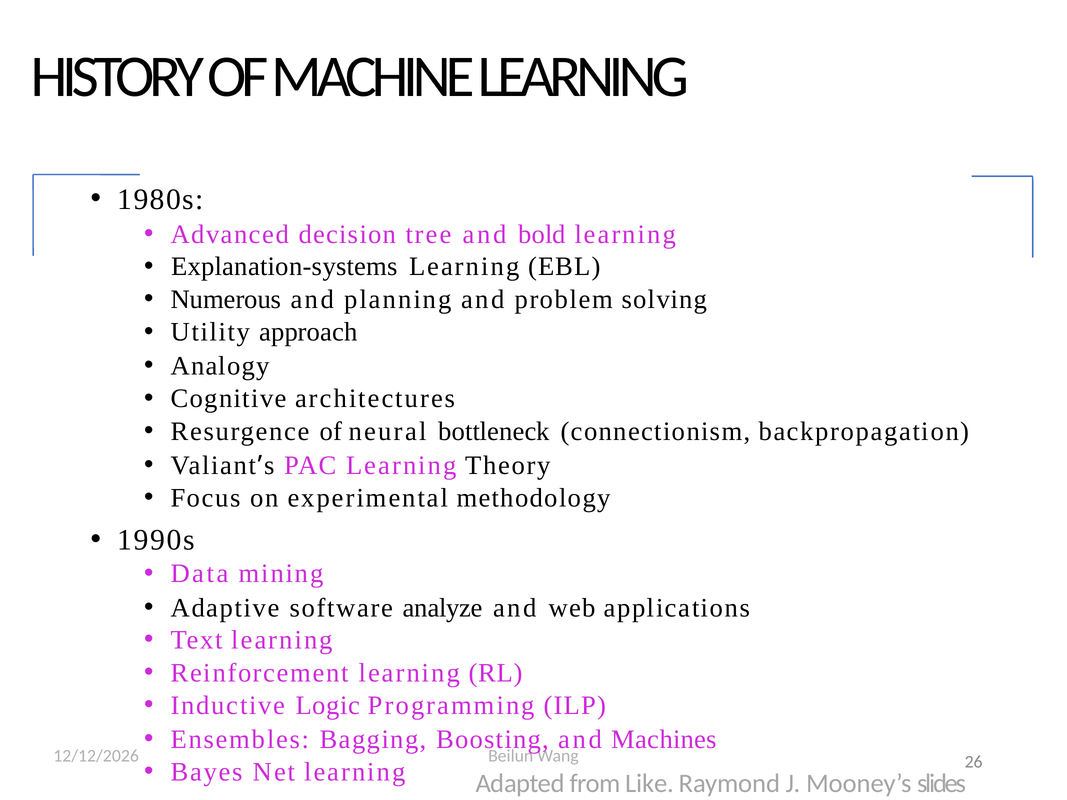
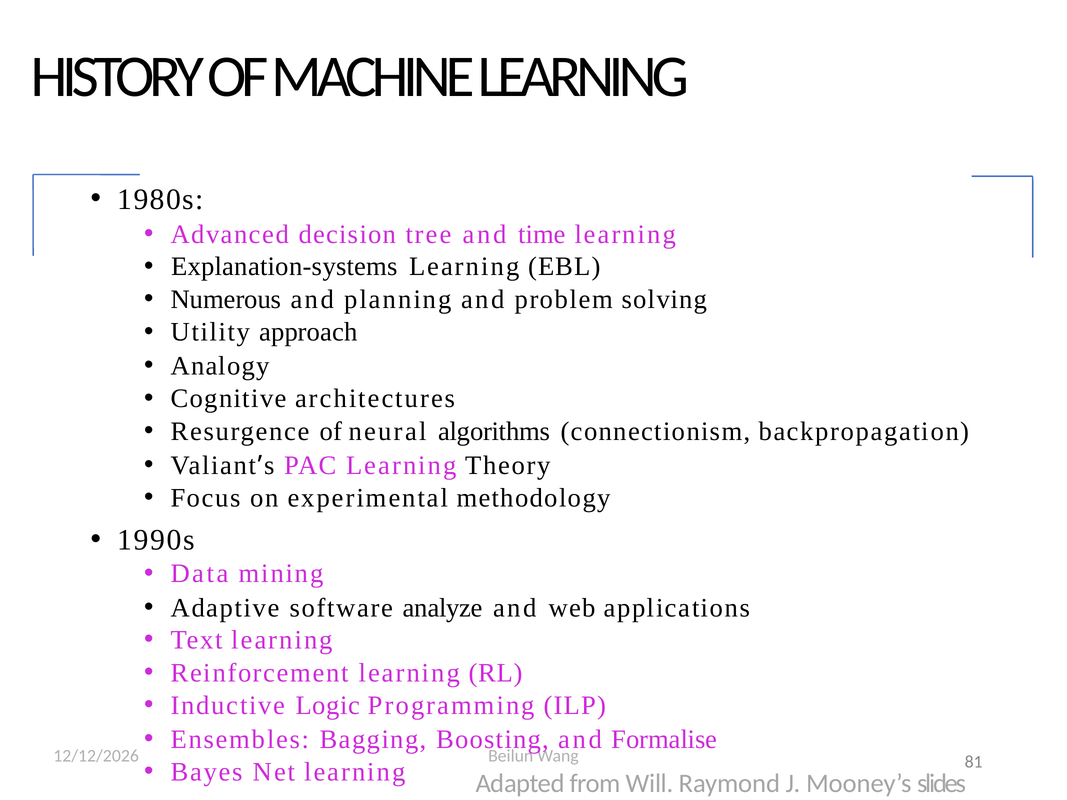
bold: bold -> time
bottleneck: bottleneck -> algorithms
Machines: Machines -> Formalise
26: 26 -> 81
Like: Like -> Will
